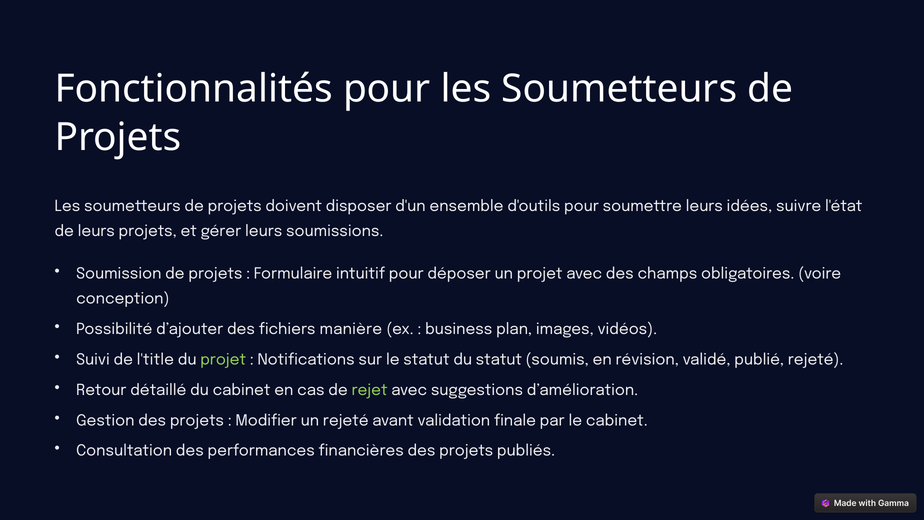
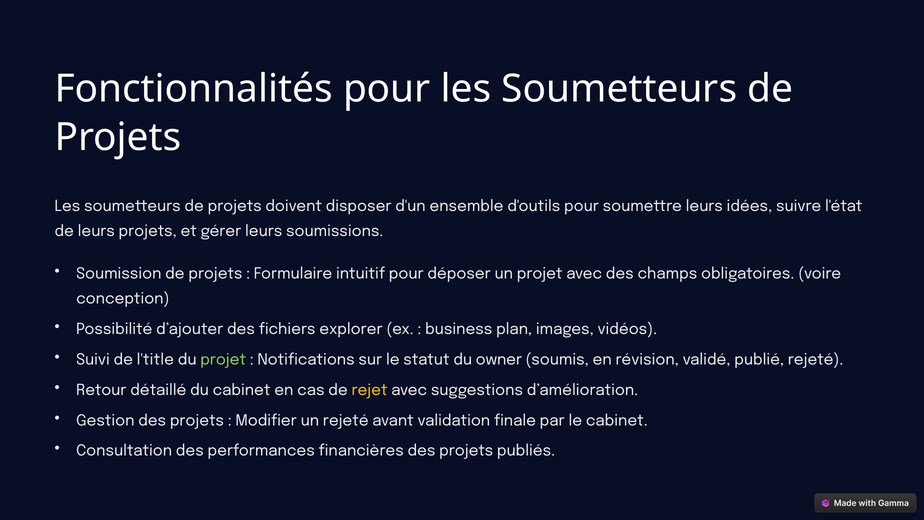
manière: manière -> explorer
du statut: statut -> owner
rejet colour: light green -> yellow
